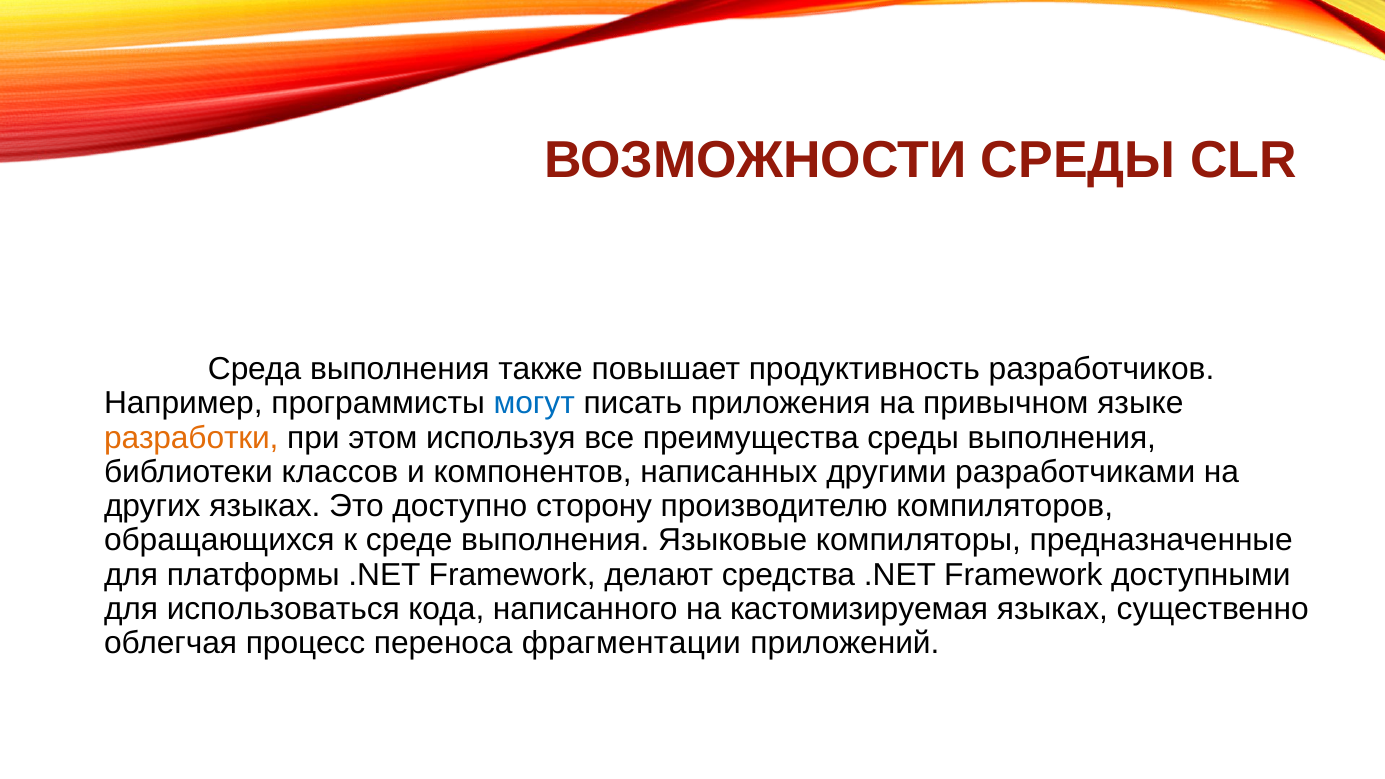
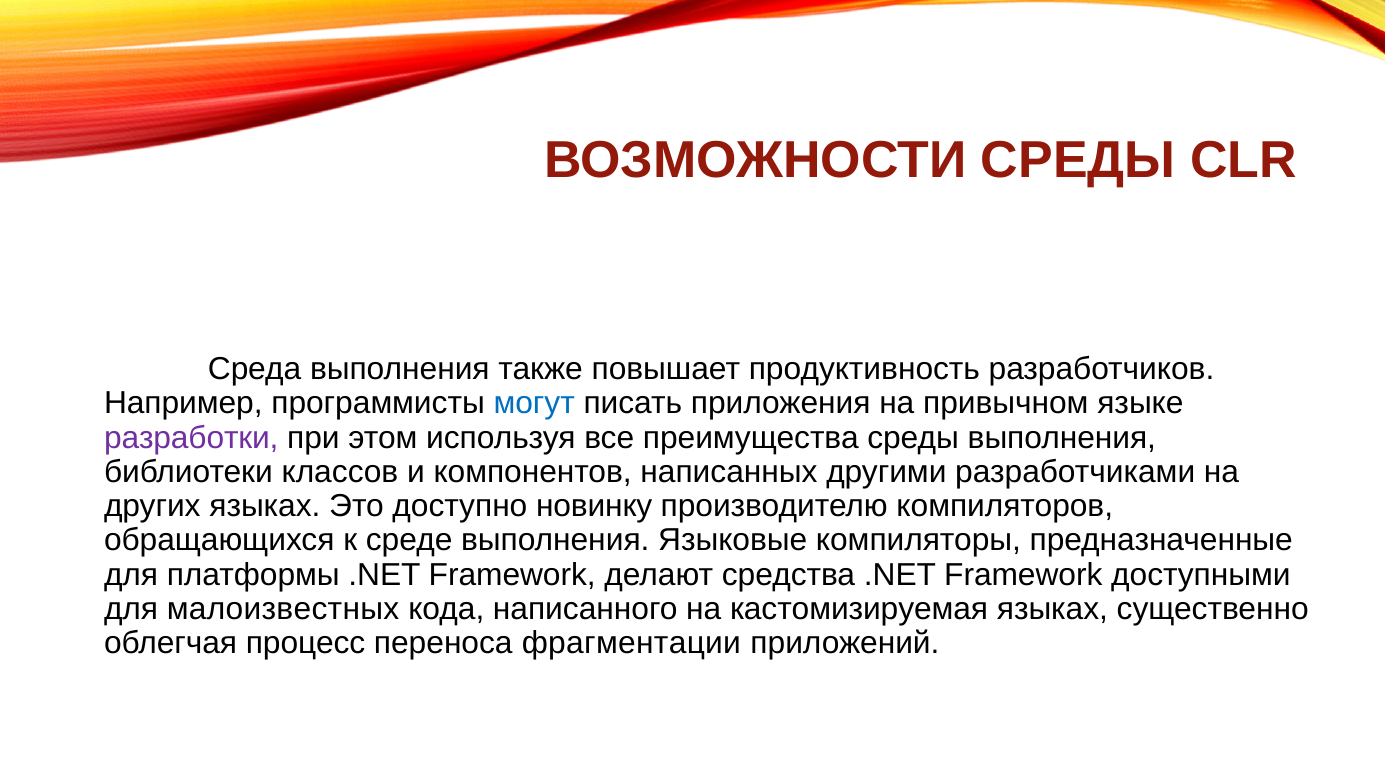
разработки colour: orange -> purple
сторону: сторону -> новинку
использоваться: использоваться -> малоизвестных
